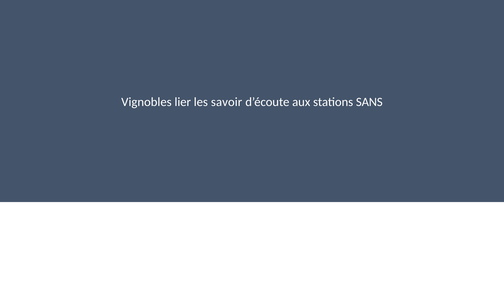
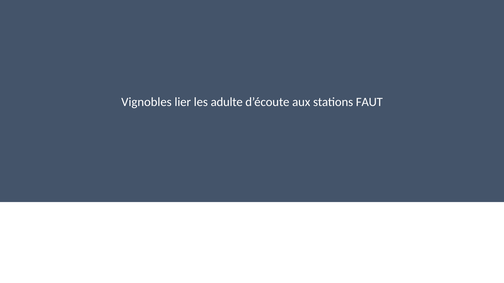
savoir: savoir -> adulte
SANS: SANS -> FAUT
